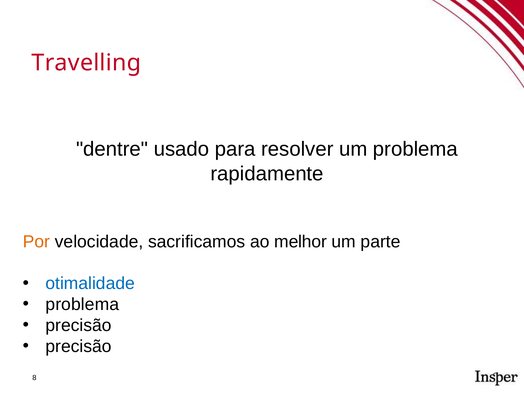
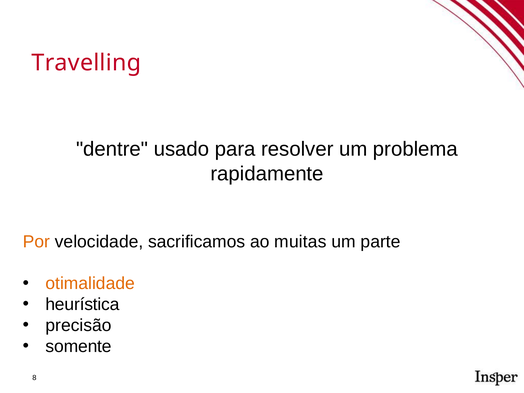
melhor: melhor -> muitas
otimalidade colour: blue -> orange
problema at (82, 305): problema -> heurística
precisão at (79, 346): precisão -> somente
